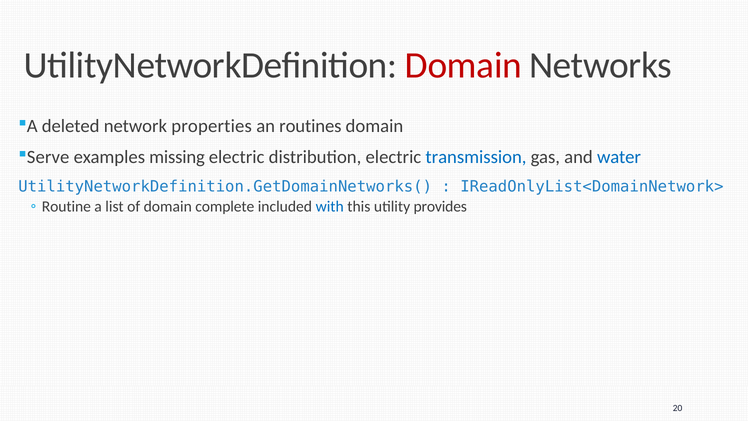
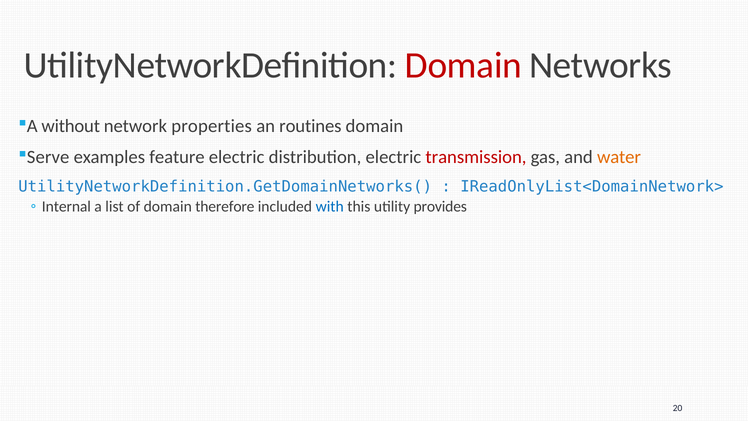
deleted: deleted -> without
missing: missing -> feature
transmission colour: blue -> red
water colour: blue -> orange
Routine: Routine -> Internal
complete: complete -> therefore
